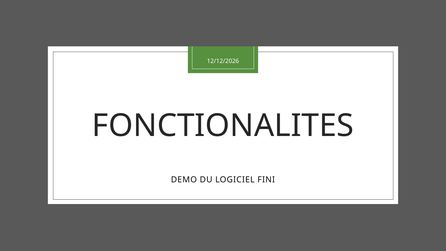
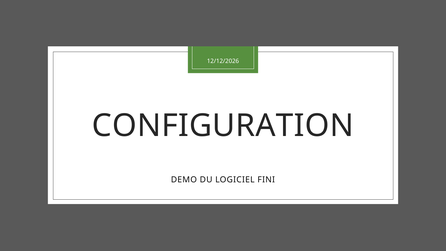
FONCTIONALITES: FONCTIONALITES -> CONFIGURATION
